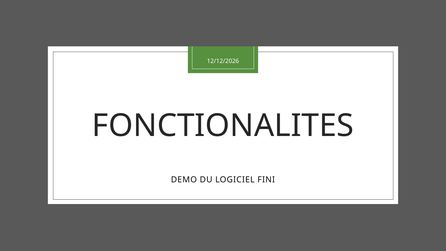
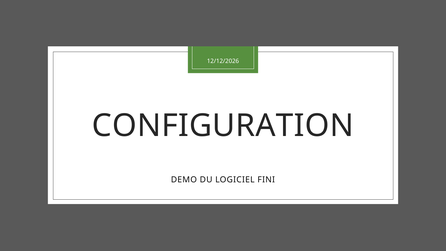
FONCTIONALITES: FONCTIONALITES -> CONFIGURATION
